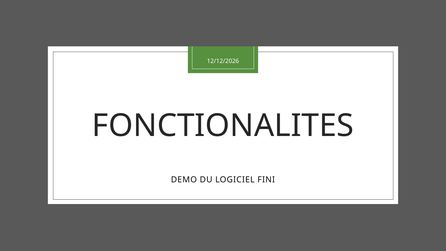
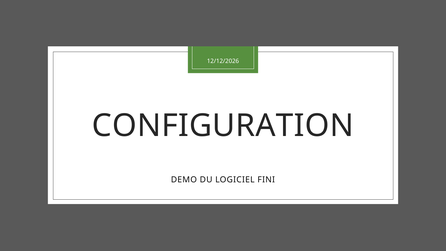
FONCTIONALITES: FONCTIONALITES -> CONFIGURATION
